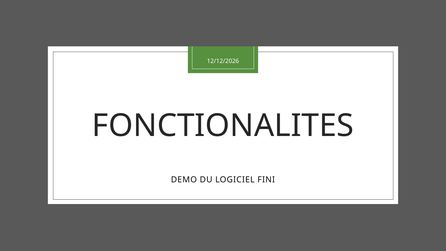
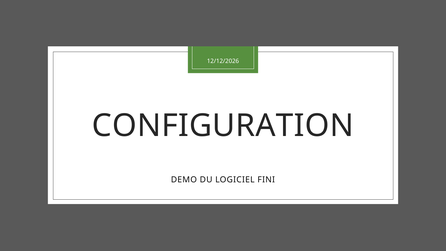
FONCTIONALITES: FONCTIONALITES -> CONFIGURATION
